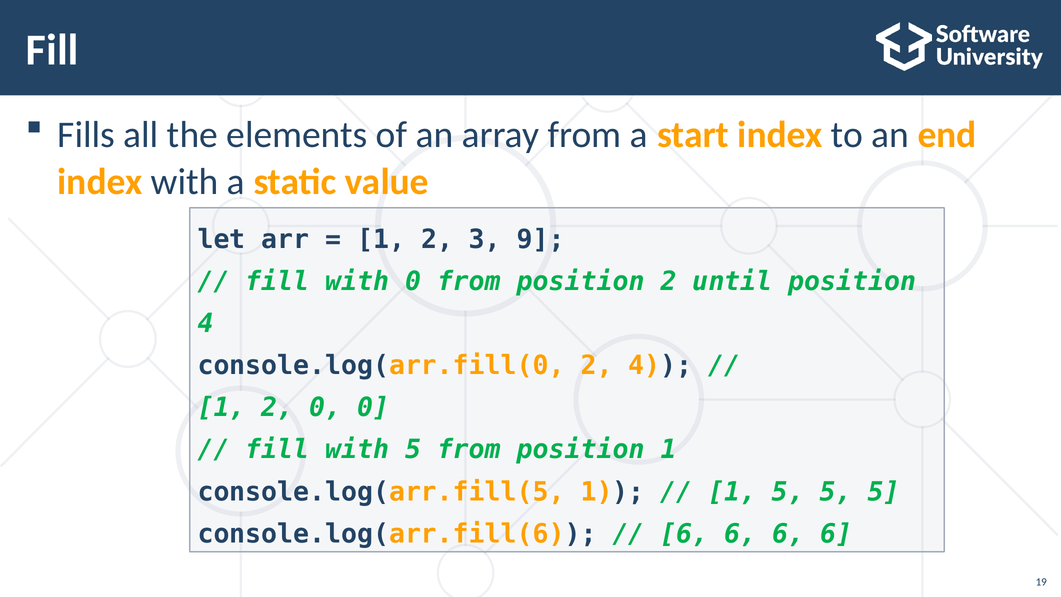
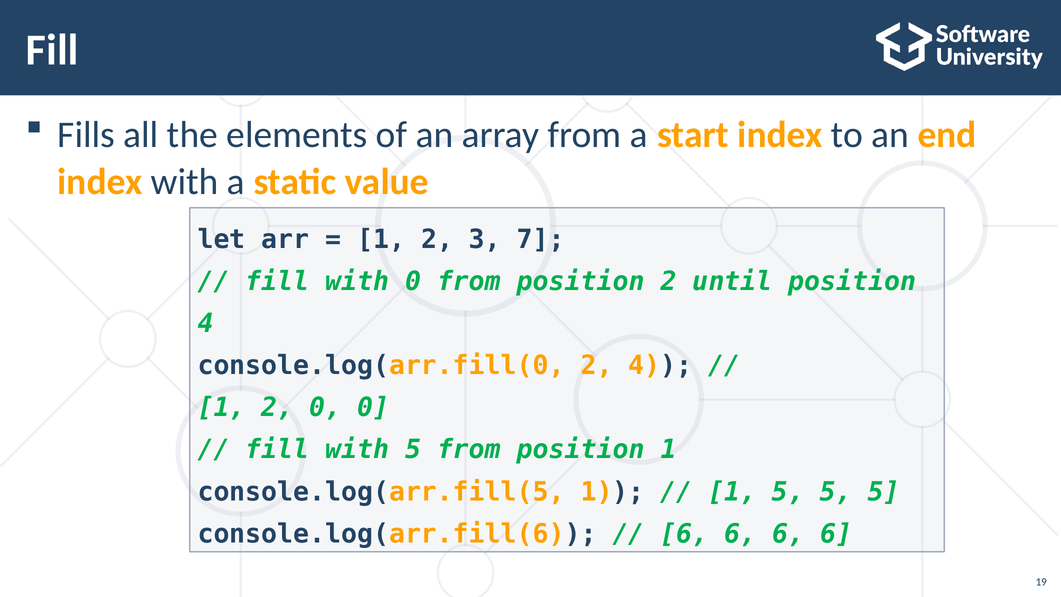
9: 9 -> 7
